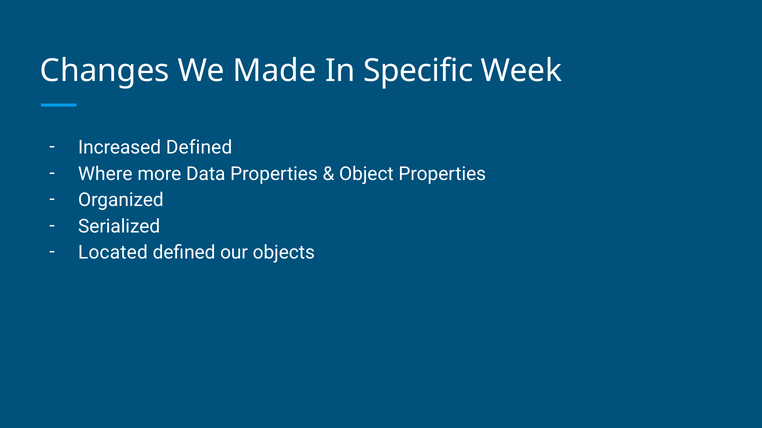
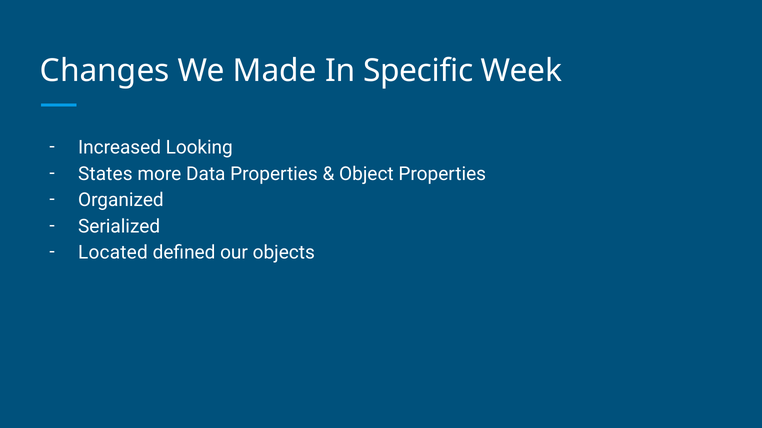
Increased Defined: Defined -> Looking
Where: Where -> States
